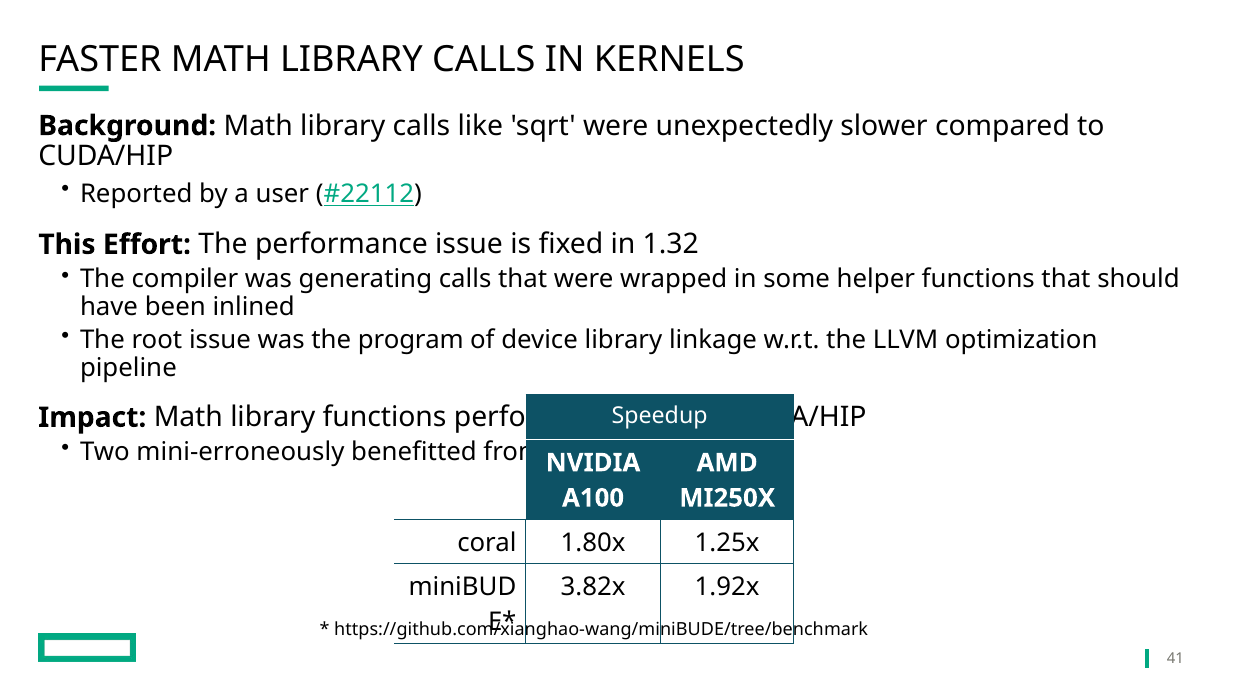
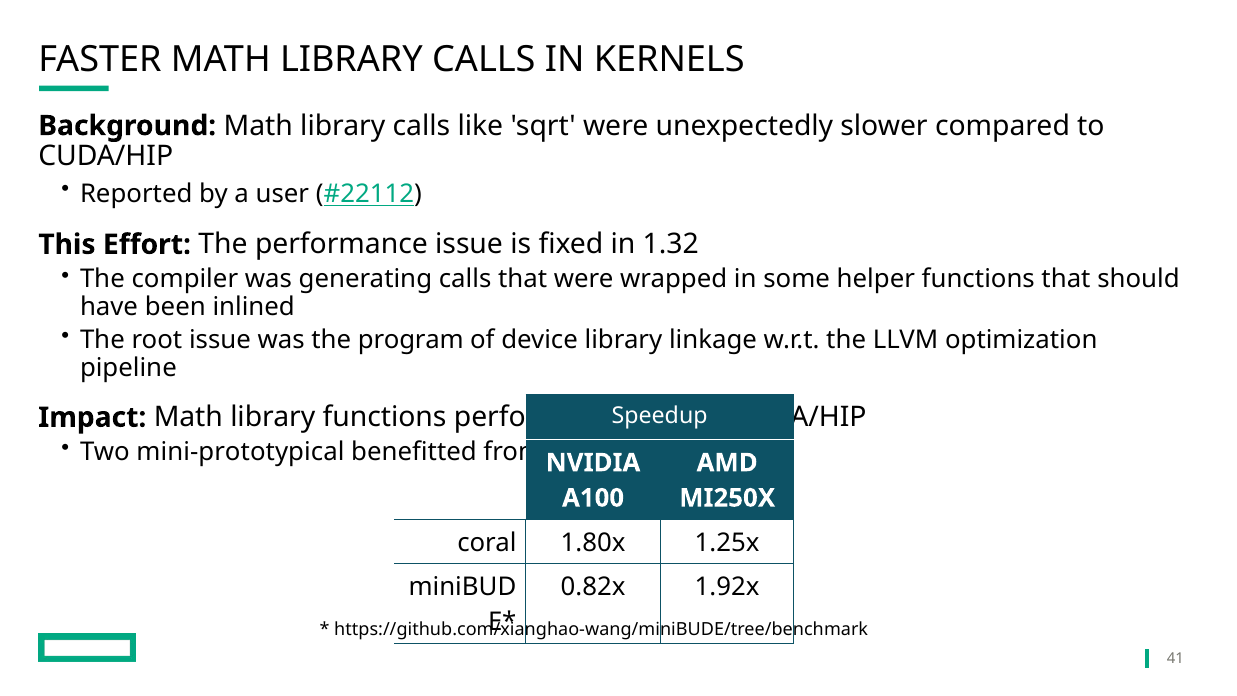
mini-erroneously: mini-erroneously -> mini-prototypical
3.82x: 3.82x -> 0.82x
